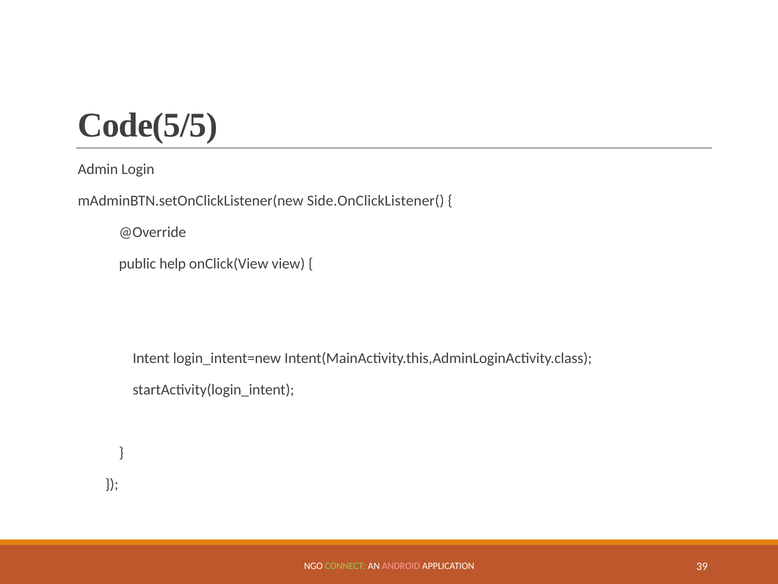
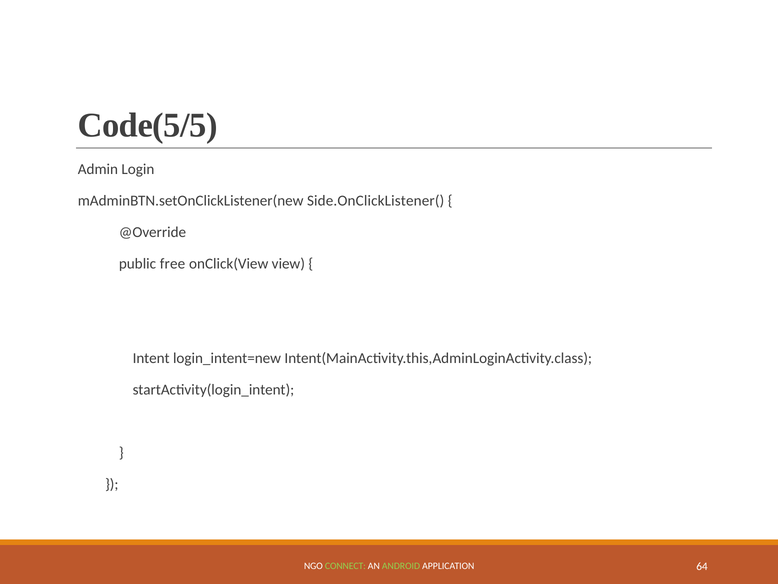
help: help -> free
ANDROID colour: pink -> light green
39: 39 -> 64
